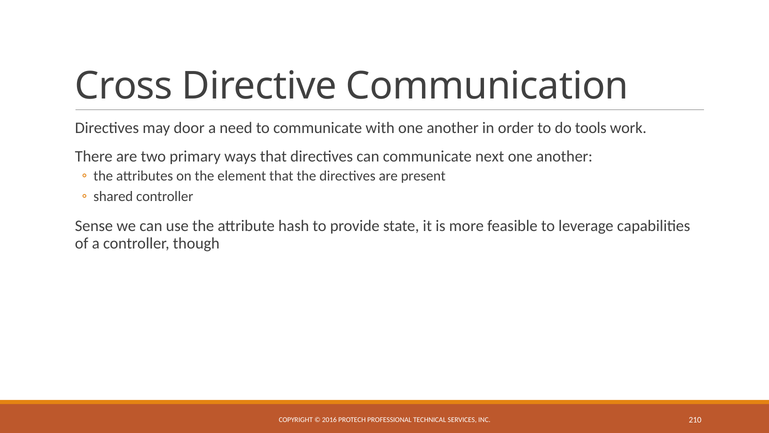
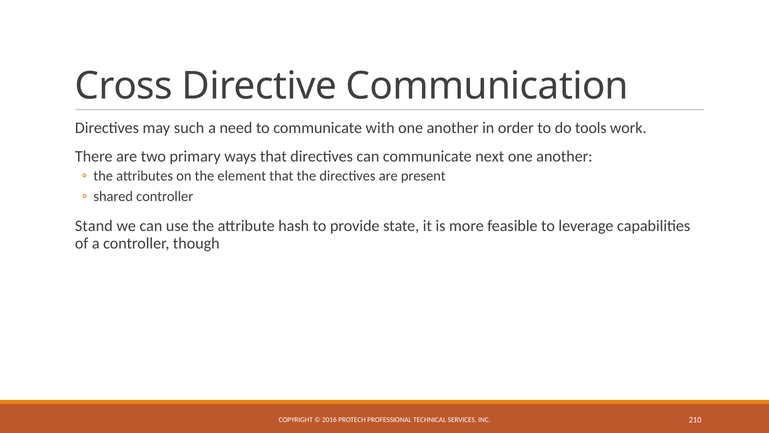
door: door -> such
Sense: Sense -> Stand
